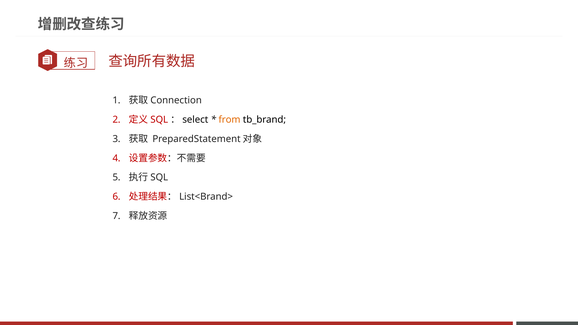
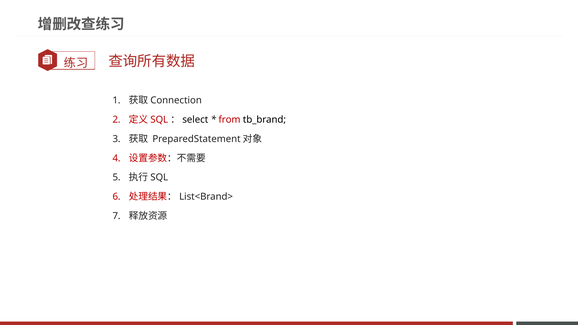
from colour: orange -> red
